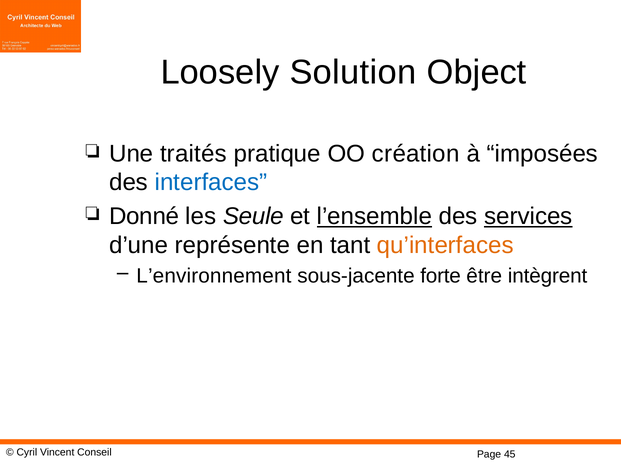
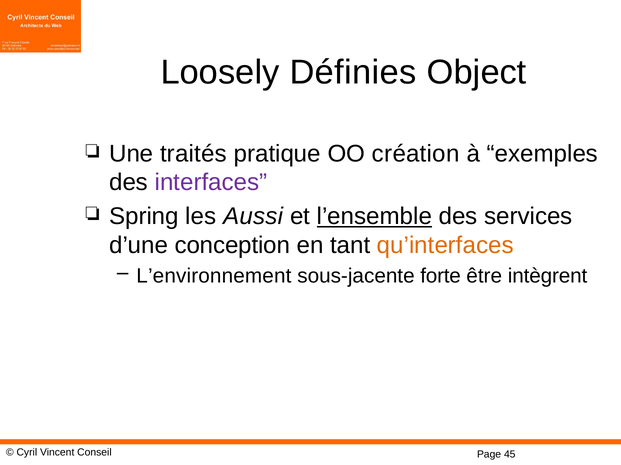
Solution: Solution -> Définies
imposées: imposées -> exemples
interfaces colour: blue -> purple
Donné: Donné -> Spring
Seule: Seule -> Aussi
services underline: present -> none
représente: représente -> conception
